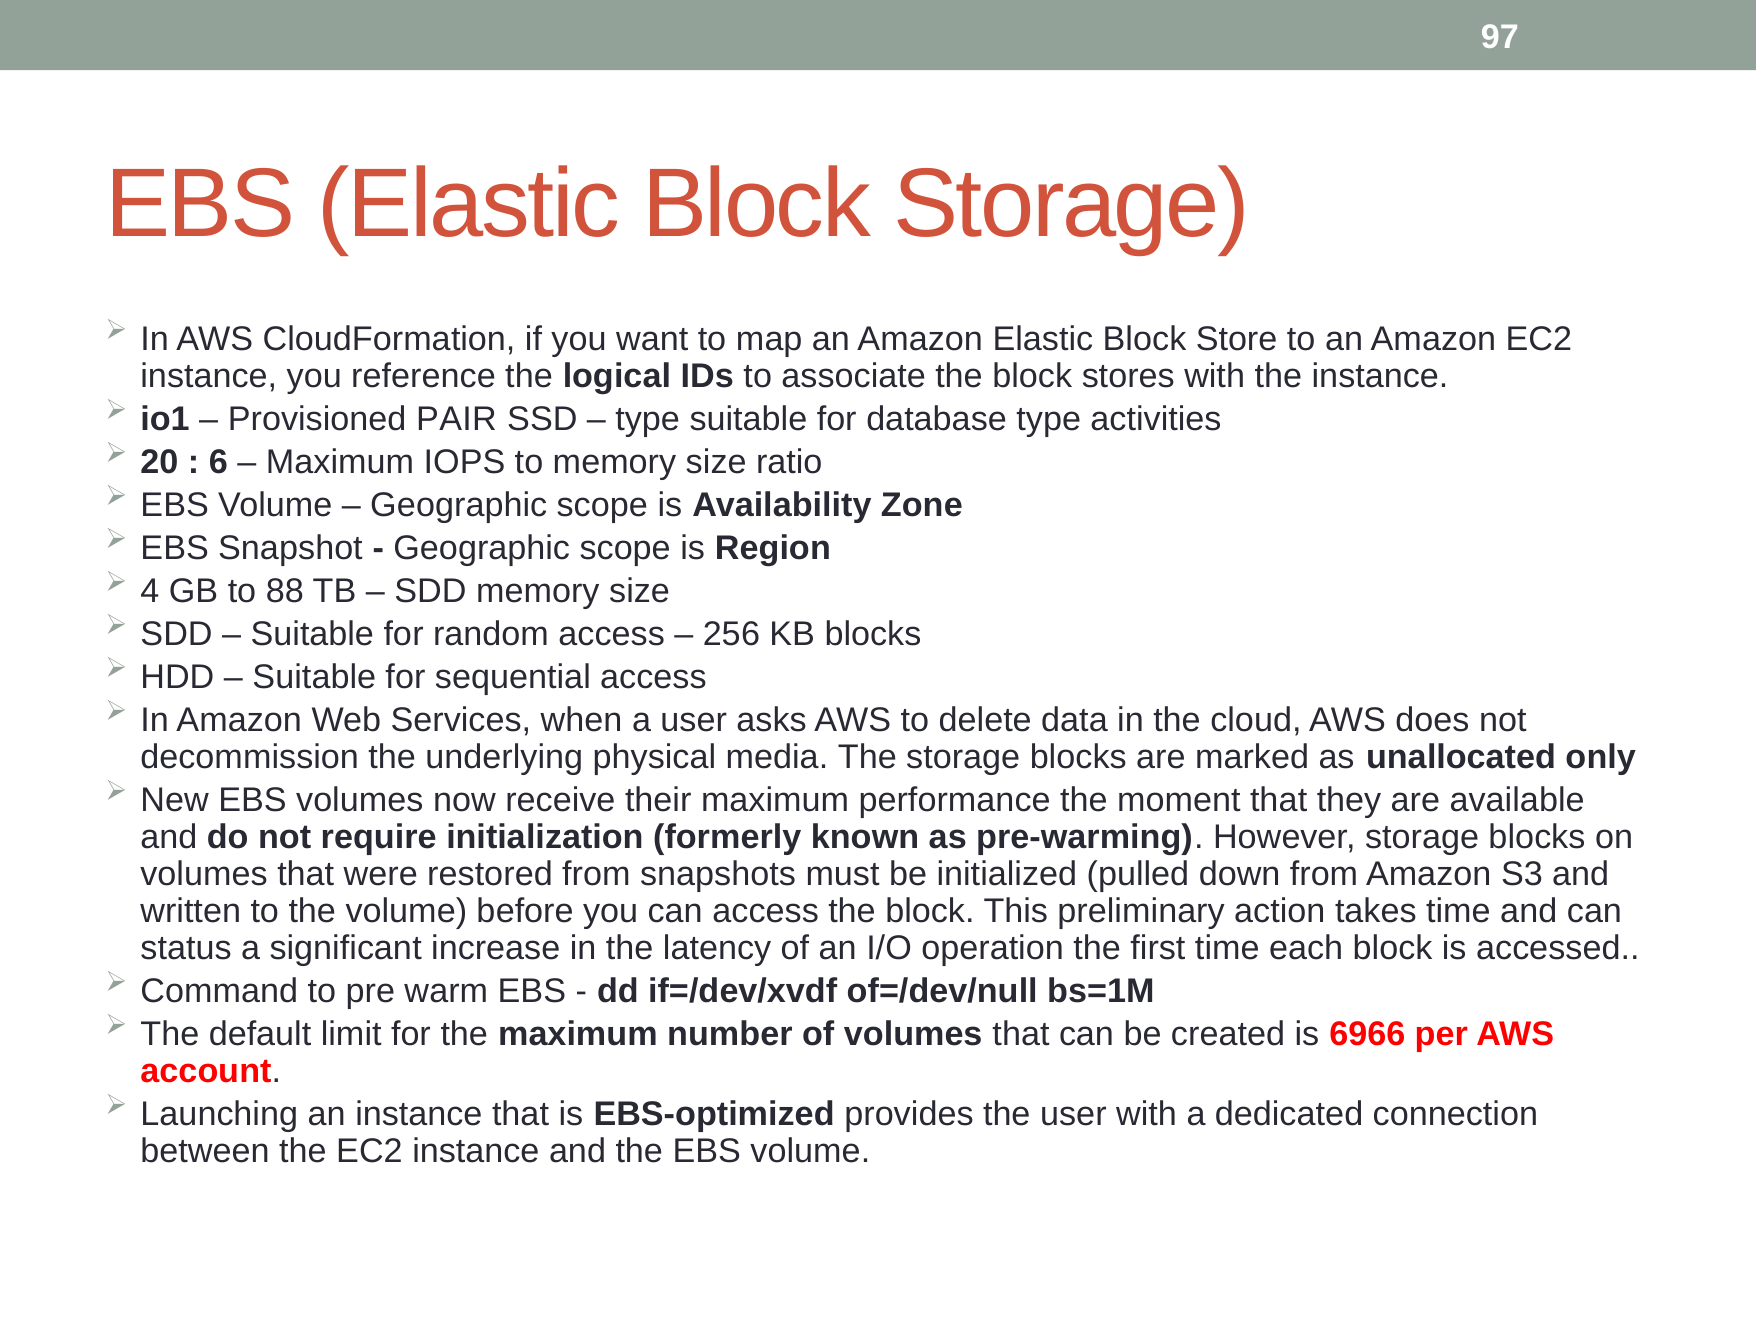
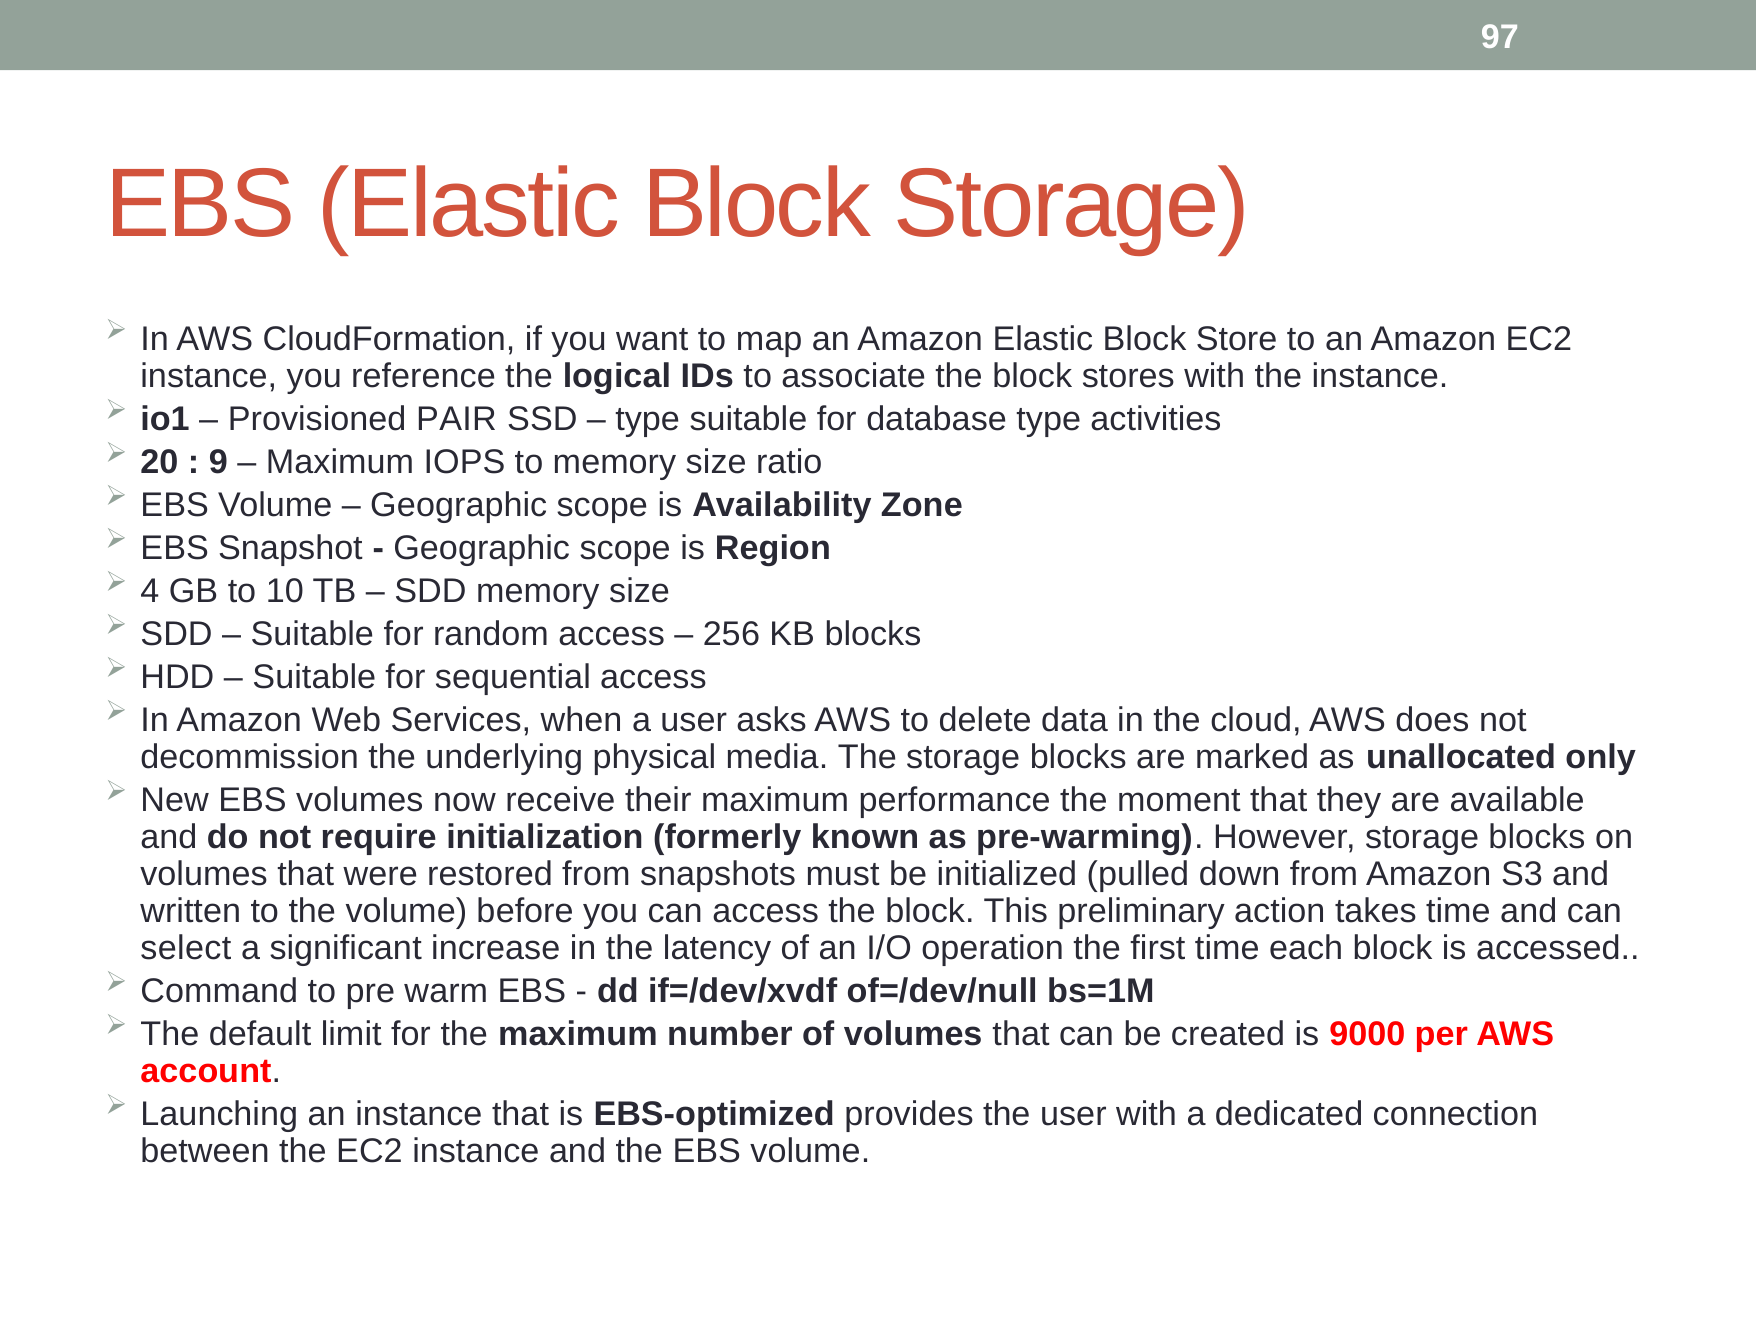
6: 6 -> 9
88: 88 -> 10
status: status -> select
6966: 6966 -> 9000
